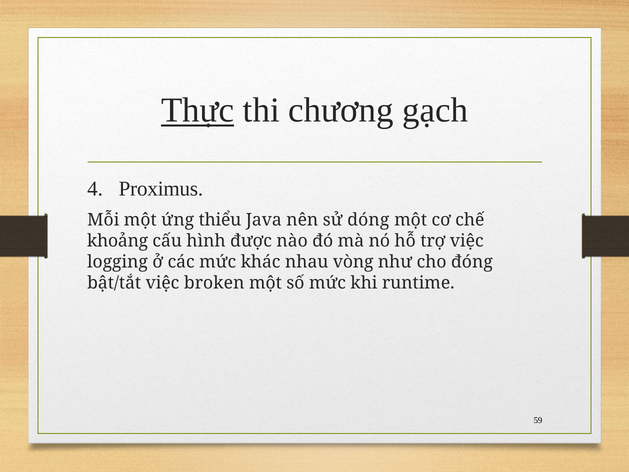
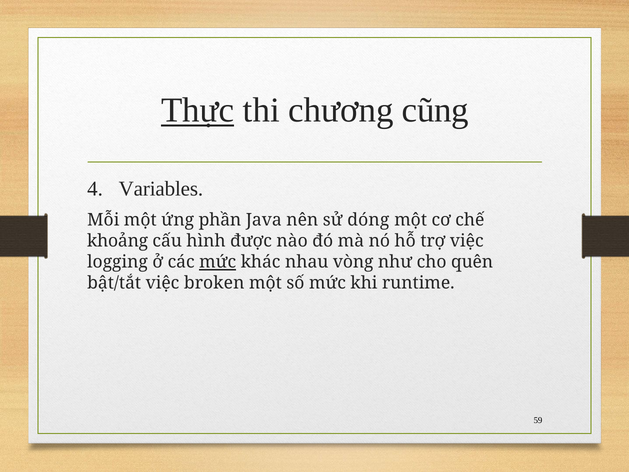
gạch: gạch -> cũng
Proximus: Proximus -> Variables
thiểu: thiểu -> phần
mức at (218, 262) underline: none -> present
đóng: đóng -> quên
